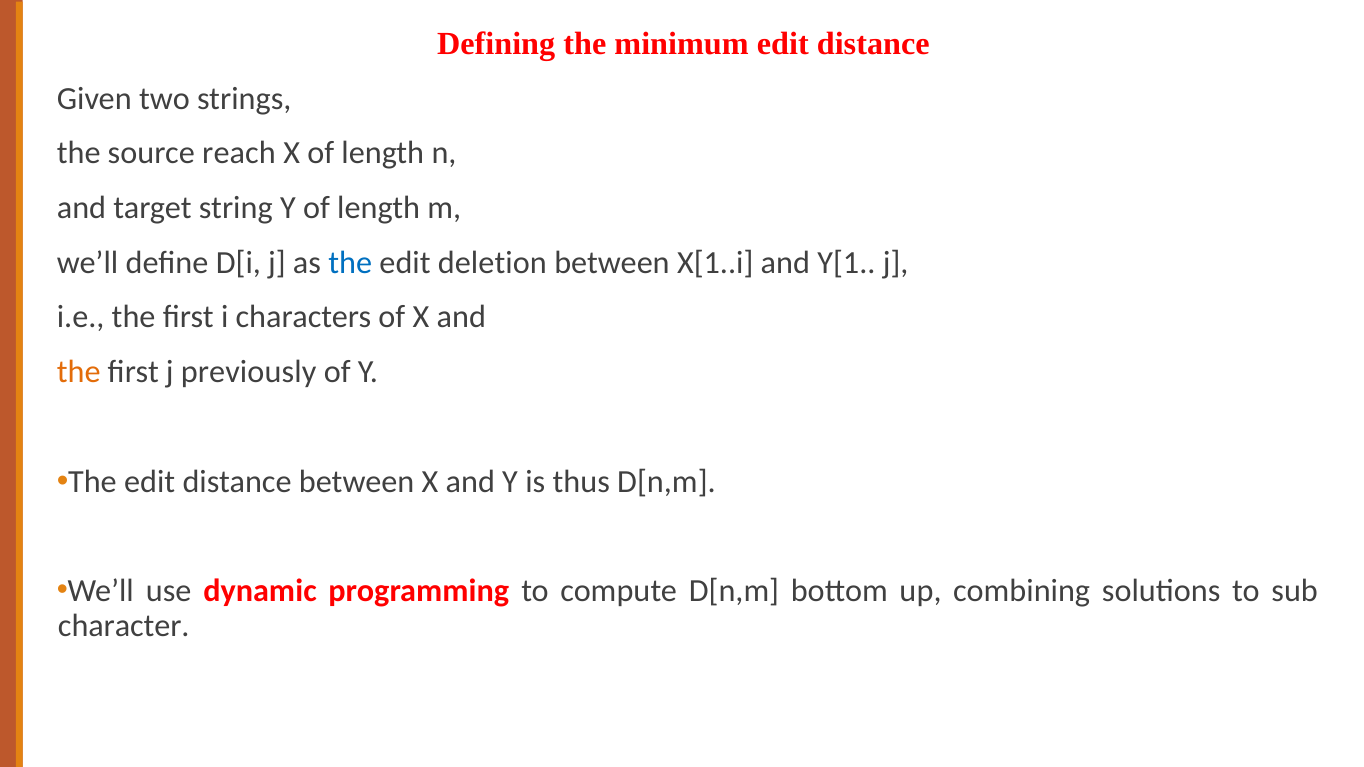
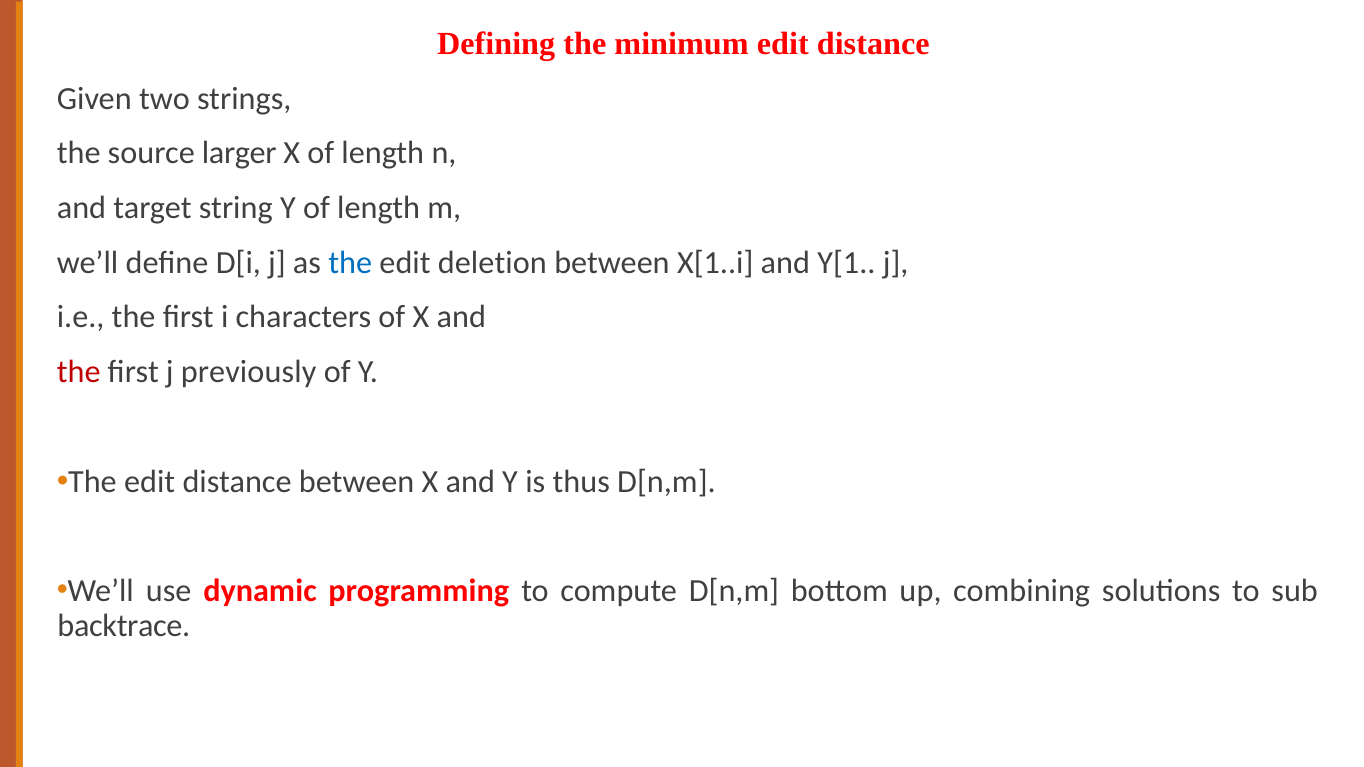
reach: reach -> larger
the at (79, 372) colour: orange -> red
character: character -> backtrace
